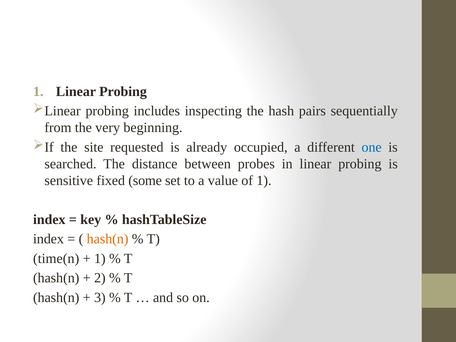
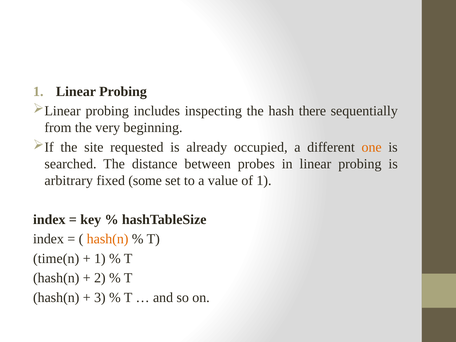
pairs: pairs -> there
one colour: blue -> orange
sensitive: sensitive -> arbitrary
